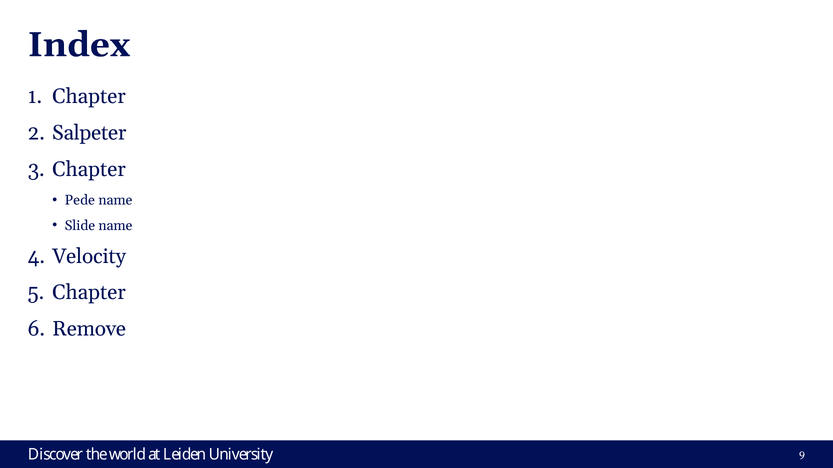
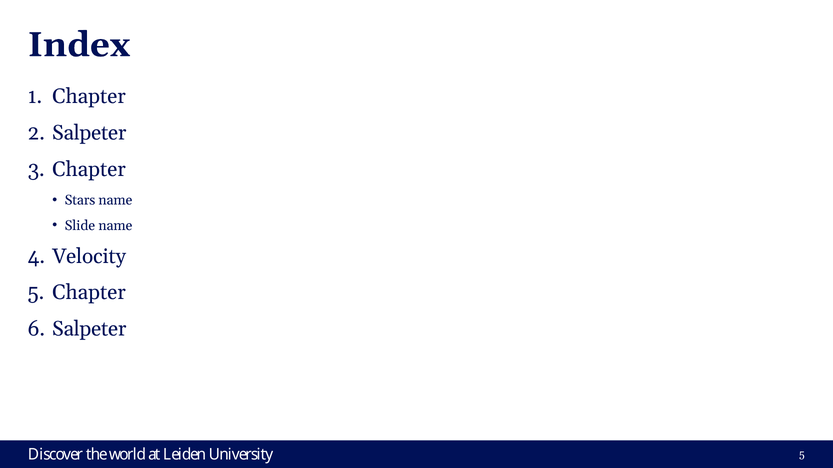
Pede: Pede -> Stars
Remove at (89, 329): Remove -> Salpeter
9 at (802, 455): 9 -> 5
